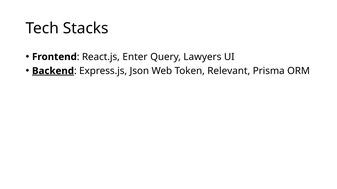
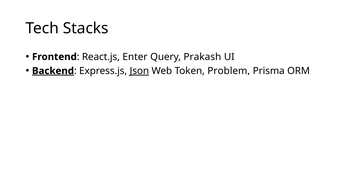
Lawyers: Lawyers -> Prakash
Json underline: none -> present
Relevant: Relevant -> Problem
